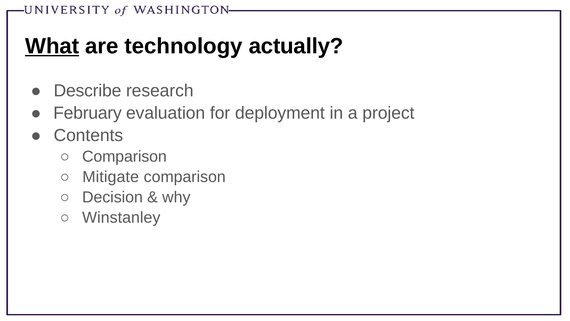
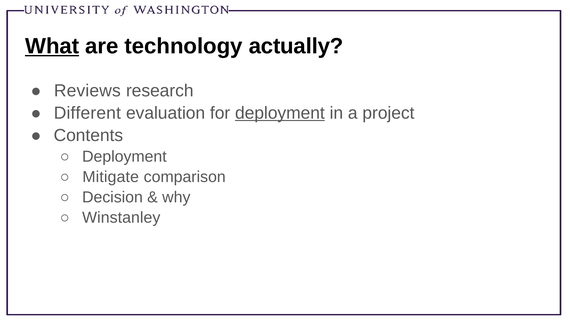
Describe: Describe -> Reviews
February: February -> Different
deployment at (280, 113) underline: none -> present
Comparison at (124, 156): Comparison -> Deployment
